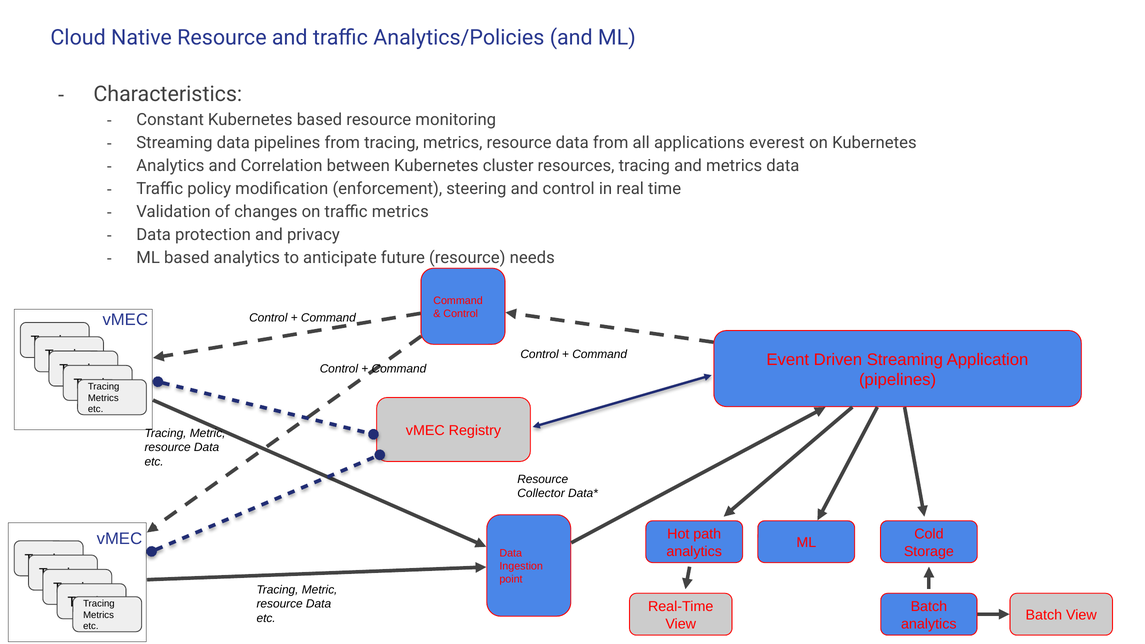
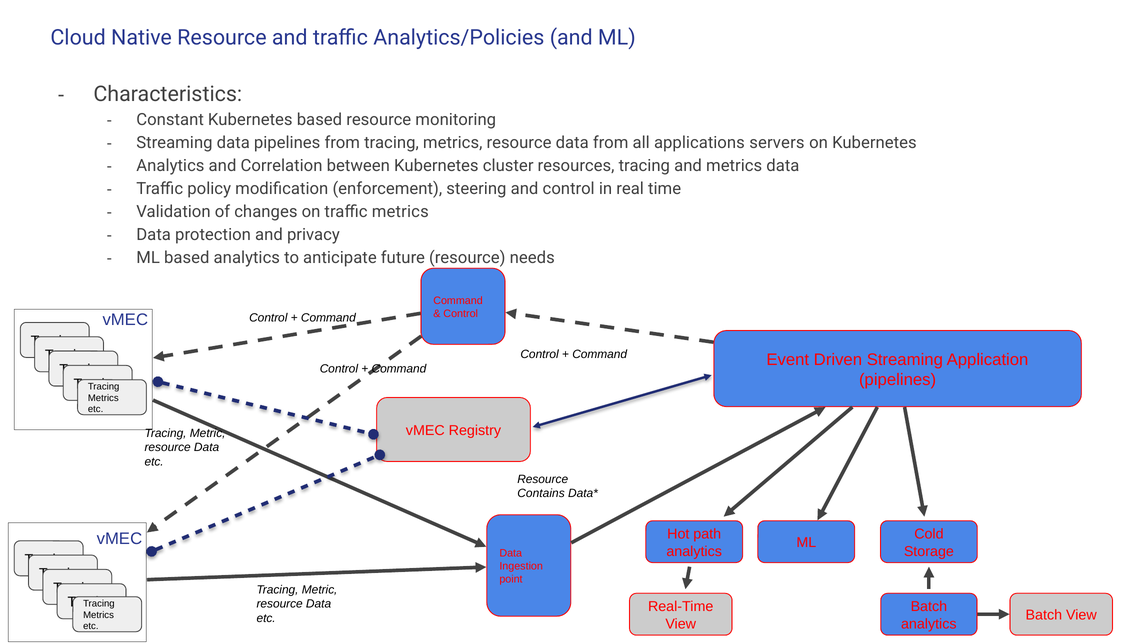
everest: everest -> servers
Collector: Collector -> Contains
